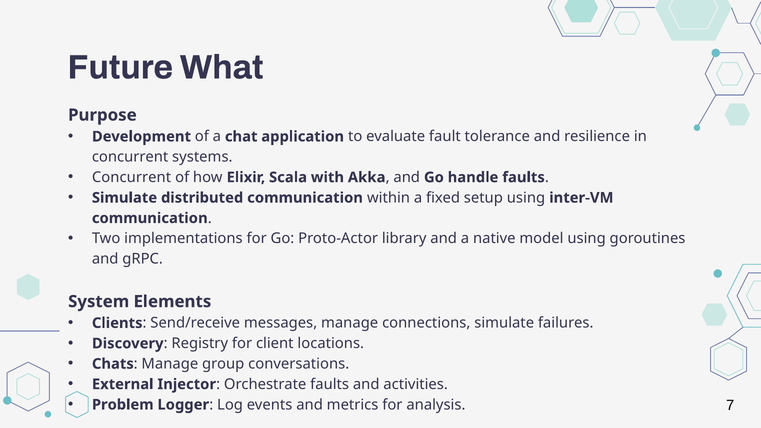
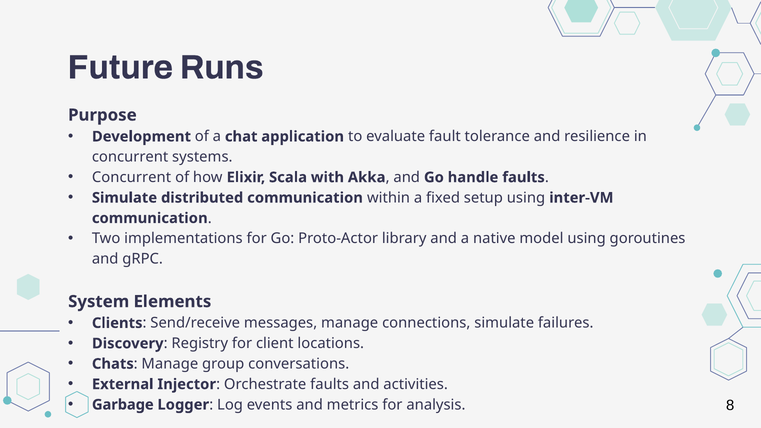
What: What -> Runs
Problem: Problem -> Garbage
7: 7 -> 8
